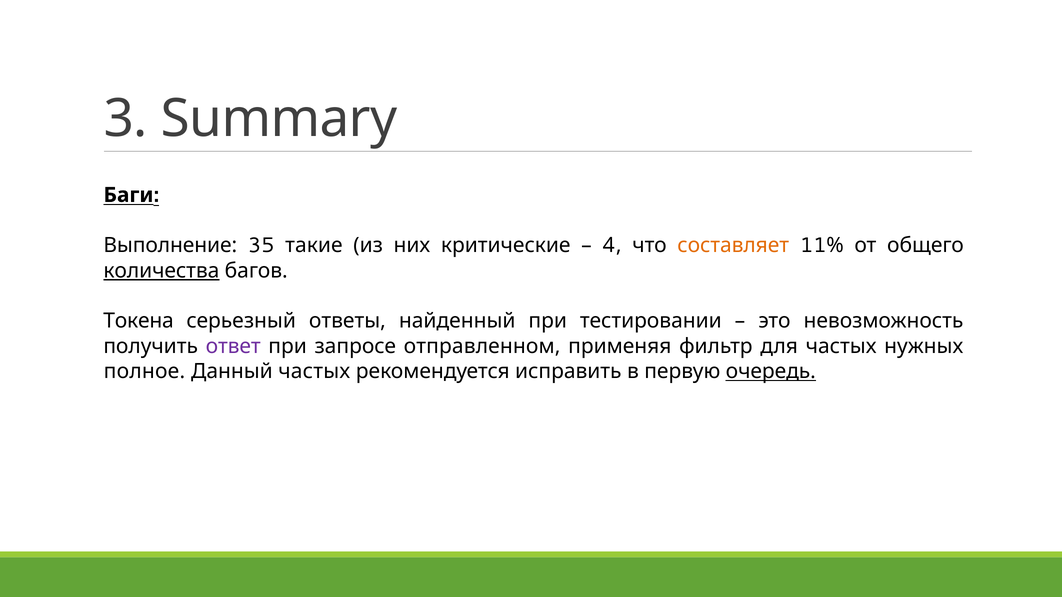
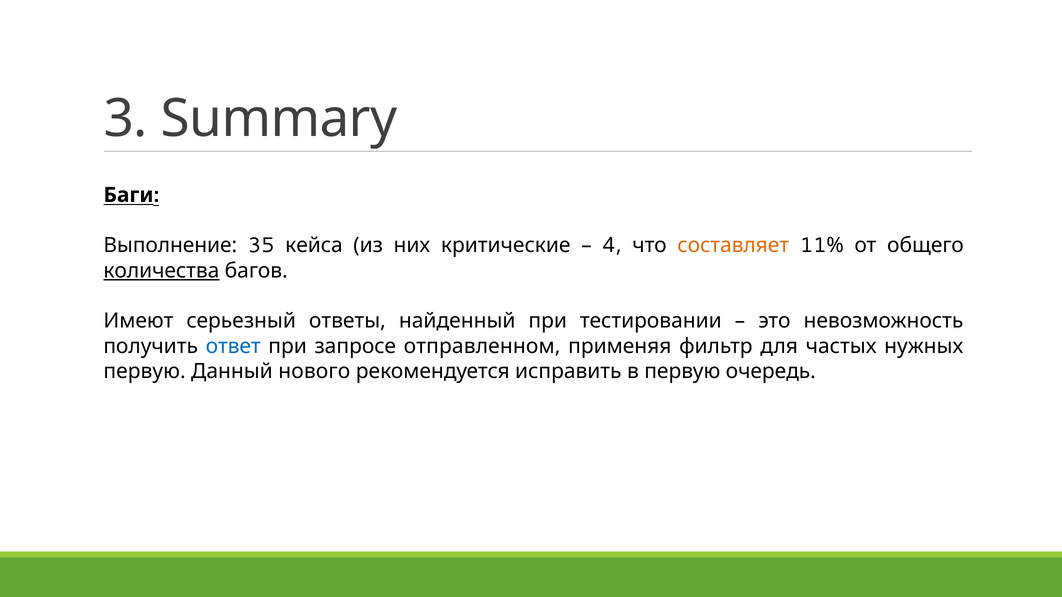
такие: такие -> кейса
Токена: Токена -> Имеют
ответ colour: purple -> blue
полное at (144, 372): полное -> первую
Данный частых: частых -> нового
очередь underline: present -> none
